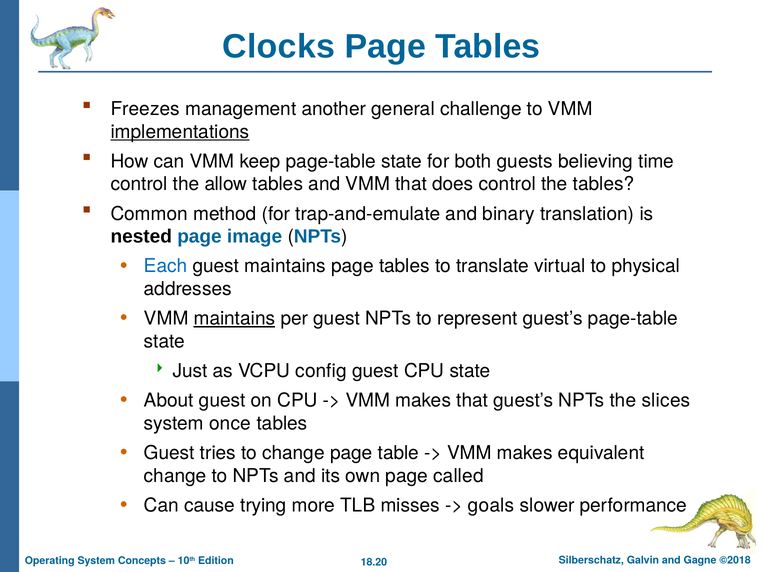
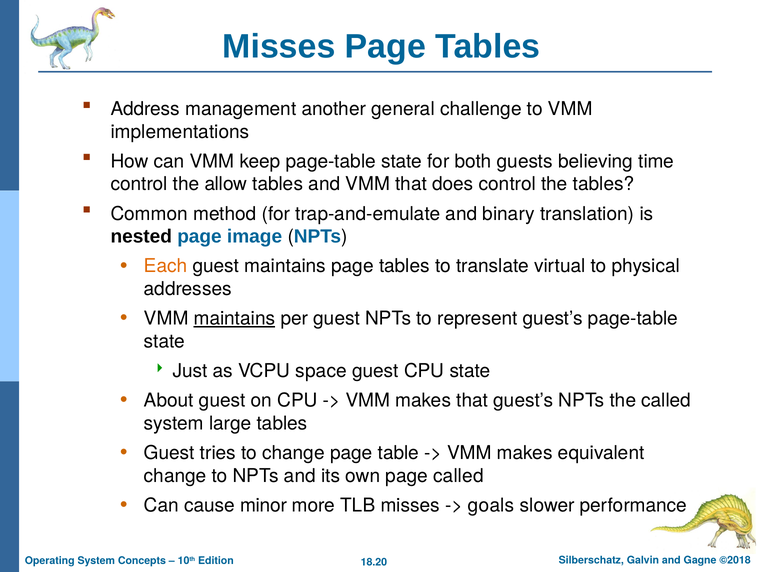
Clocks at (279, 47): Clocks -> Misses
Freezes: Freezes -> Address
implementations underline: present -> none
Each colour: blue -> orange
config: config -> space
the slices: slices -> called
once: once -> large
trying: trying -> minor
